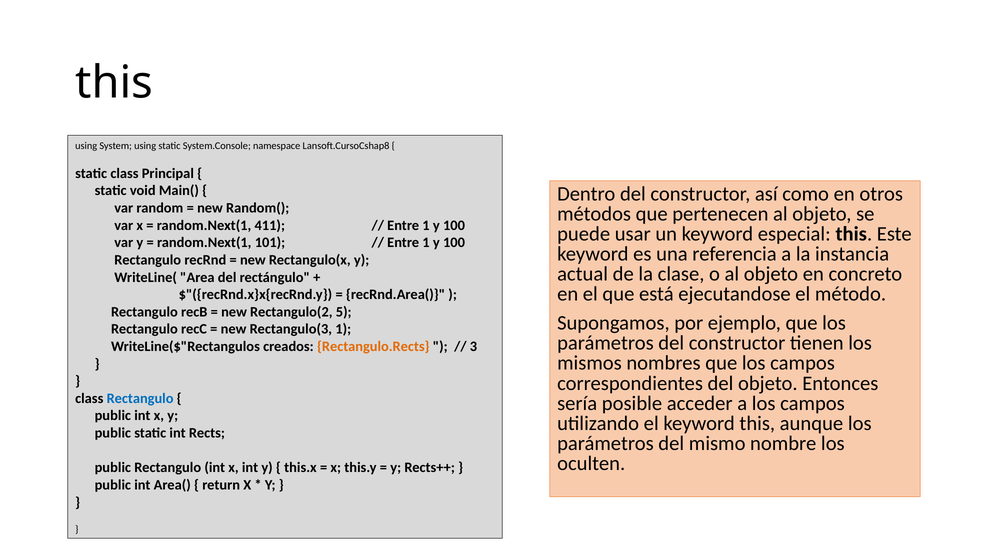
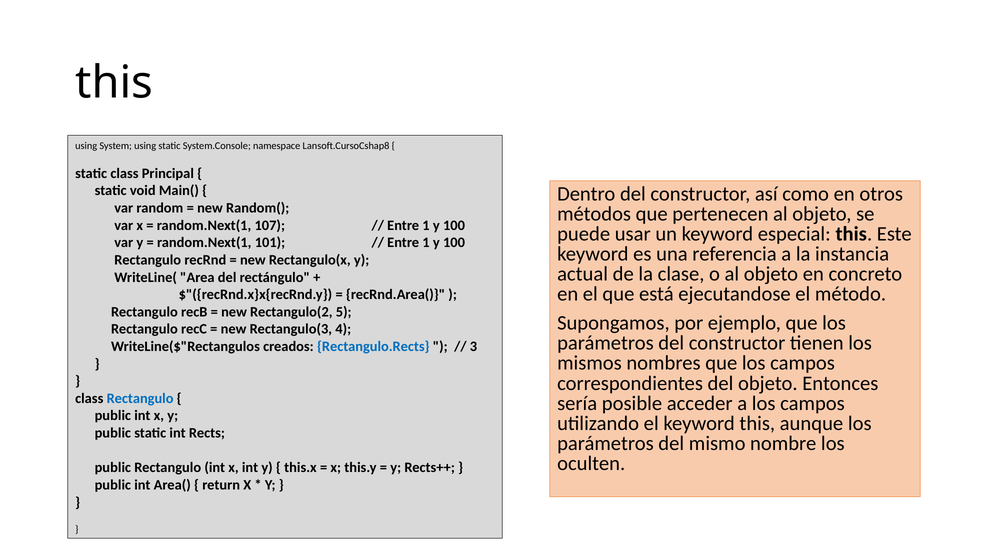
411: 411 -> 107
Rectangulo(3 1: 1 -> 4
Rectangulo.Rects colour: orange -> blue
